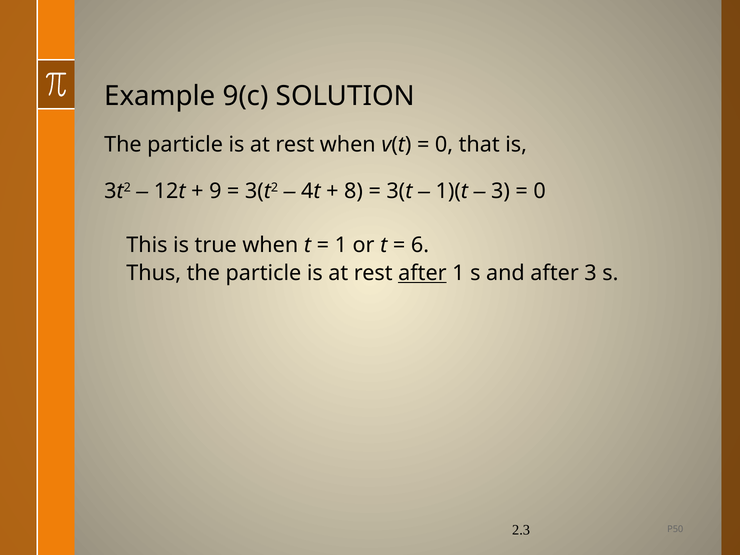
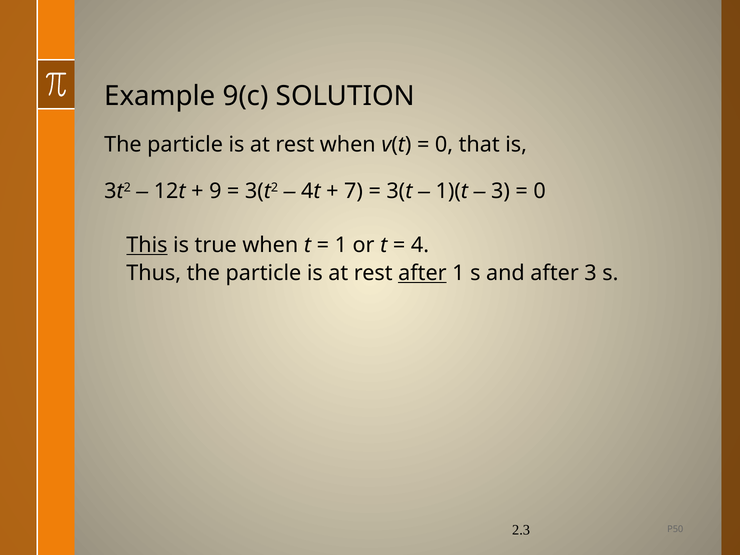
8: 8 -> 7
This underline: none -> present
6: 6 -> 4
